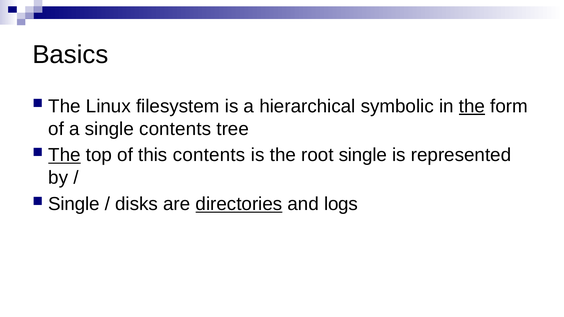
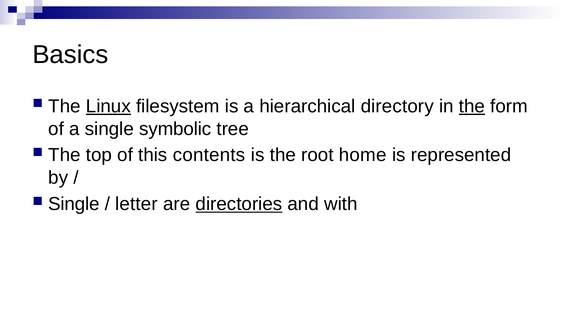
Linux underline: none -> present
symbolic: symbolic -> directory
single contents: contents -> symbolic
The at (64, 155) underline: present -> none
root single: single -> home
disks: disks -> letter
logs: logs -> with
